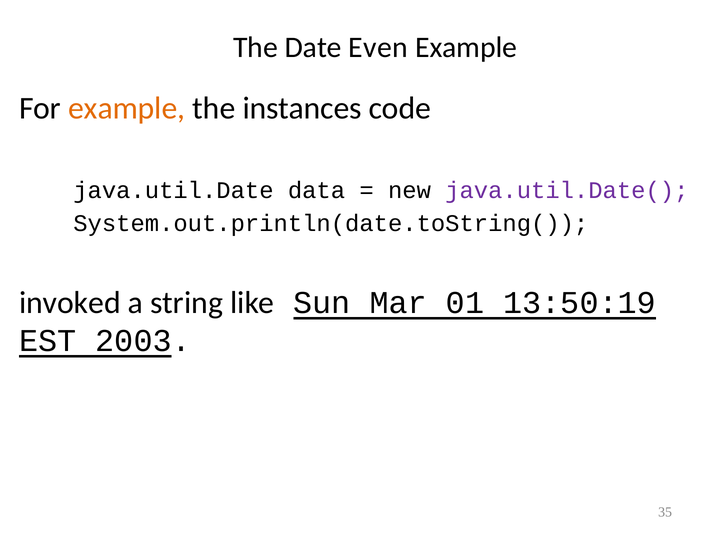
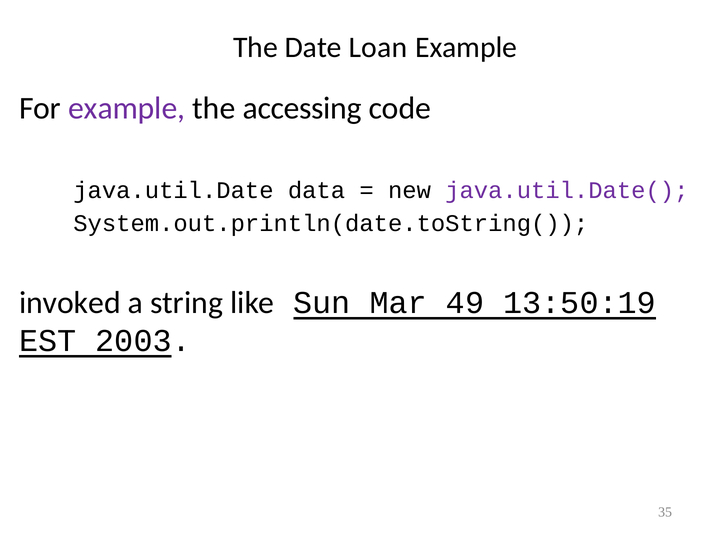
Even: Even -> Loan
example at (127, 108) colour: orange -> purple
instances: instances -> accessing
01: 01 -> 49
